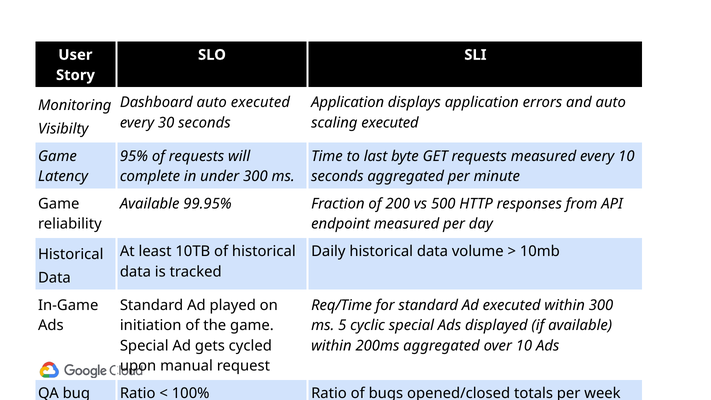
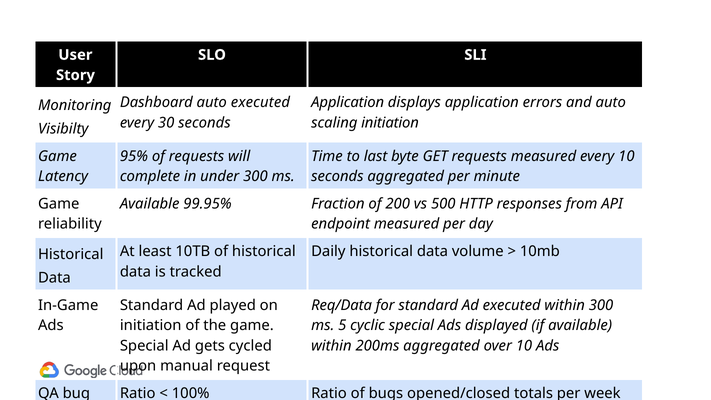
scaling executed: executed -> initiation
Req/Time: Req/Time -> Req/Data
